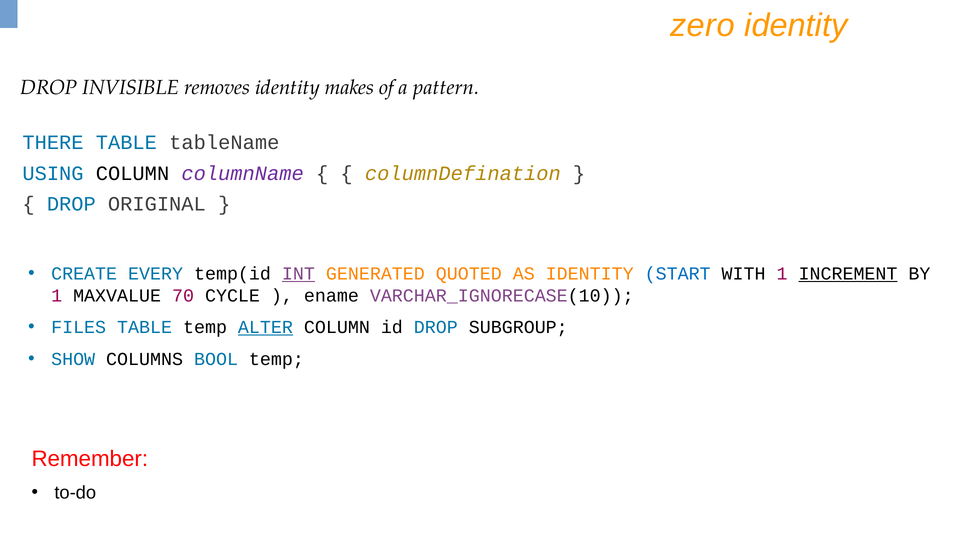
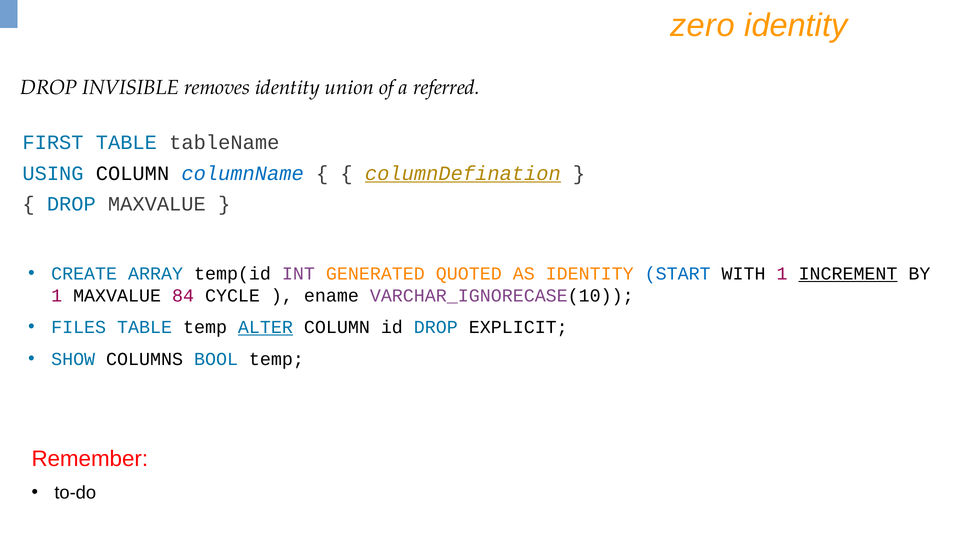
makes: makes -> union
pattern: pattern -> referred
THERE: THERE -> FIRST
columnName colour: purple -> blue
columnDefination underline: none -> present
DROP ORIGINAL: ORIGINAL -> MAXVALUE
EVERY: EVERY -> ARRAY
INT underline: present -> none
70: 70 -> 84
SUBGROUP: SUBGROUP -> EXPLICIT
